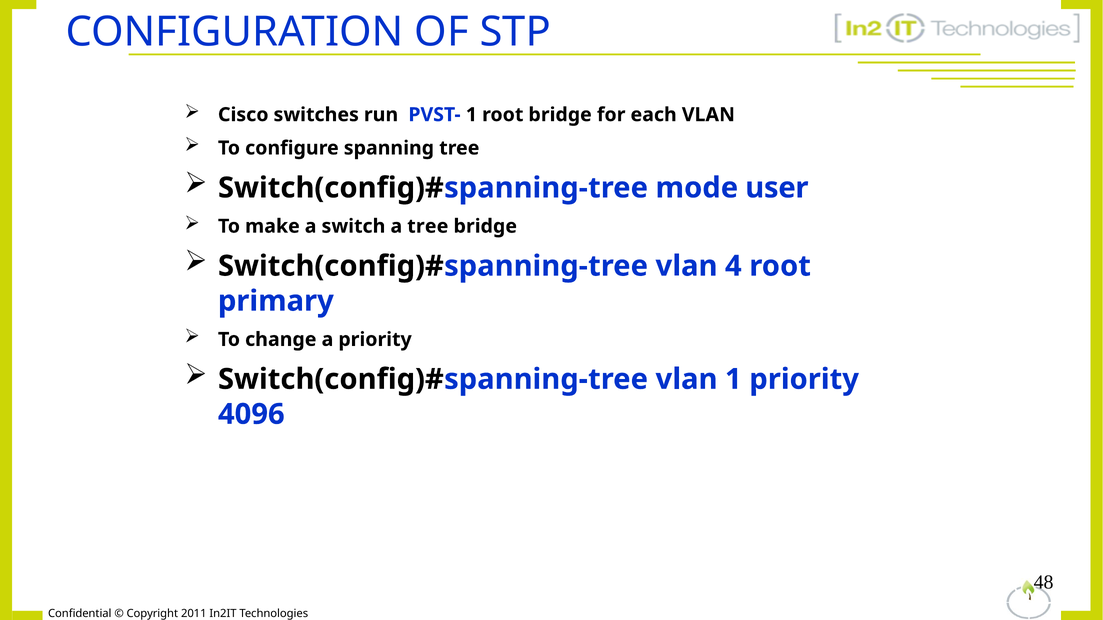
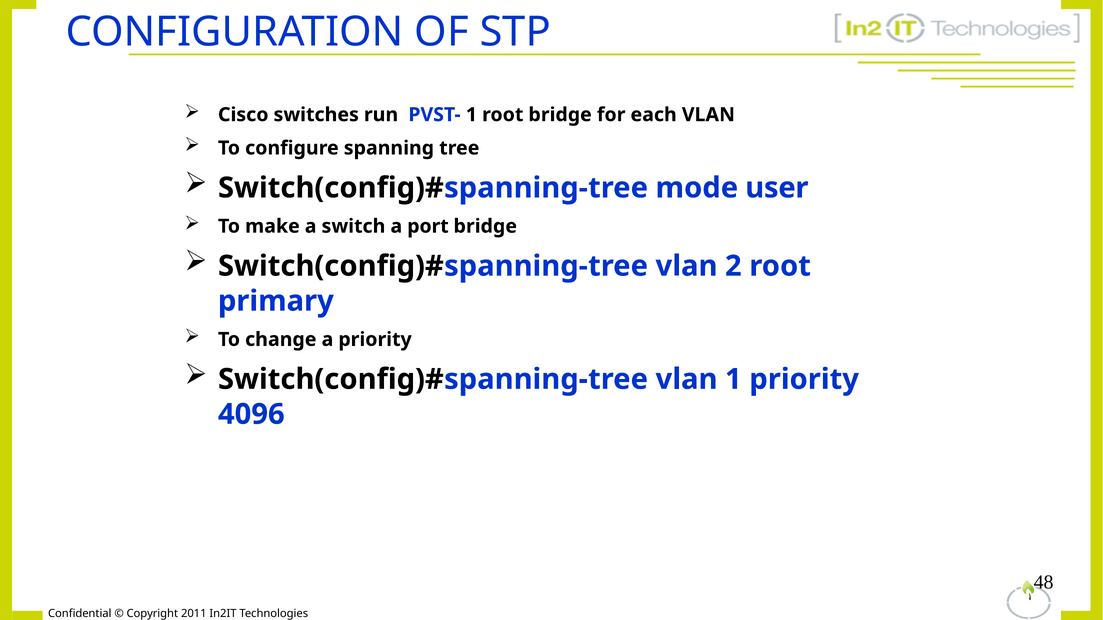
a tree: tree -> port
4: 4 -> 2
